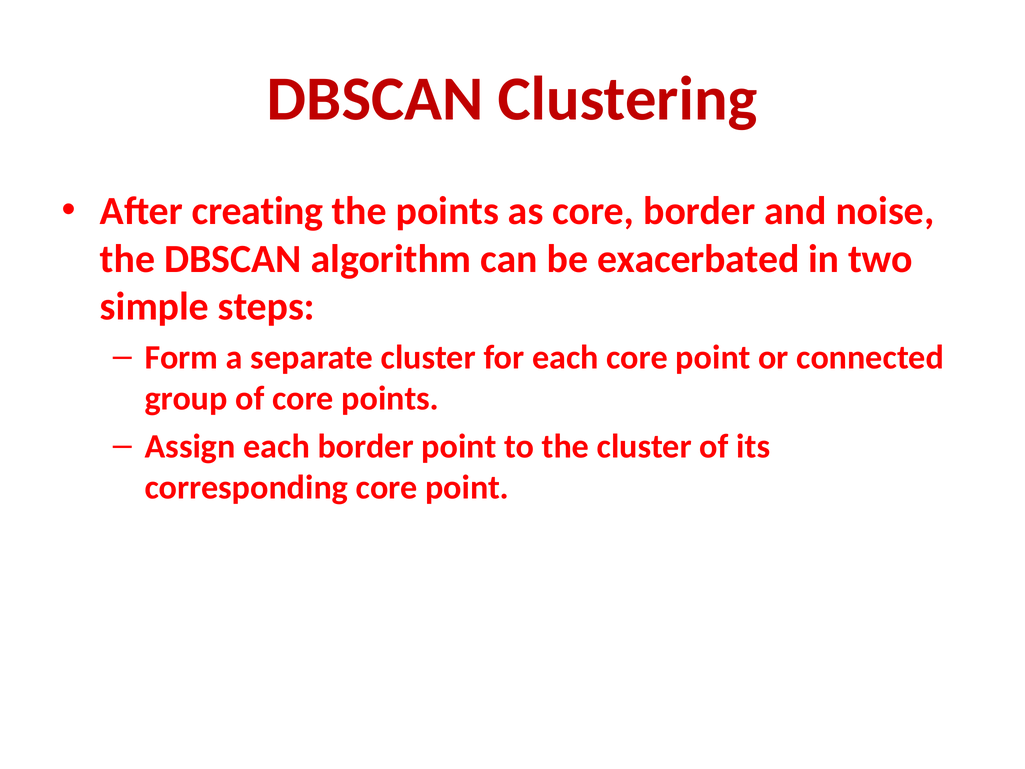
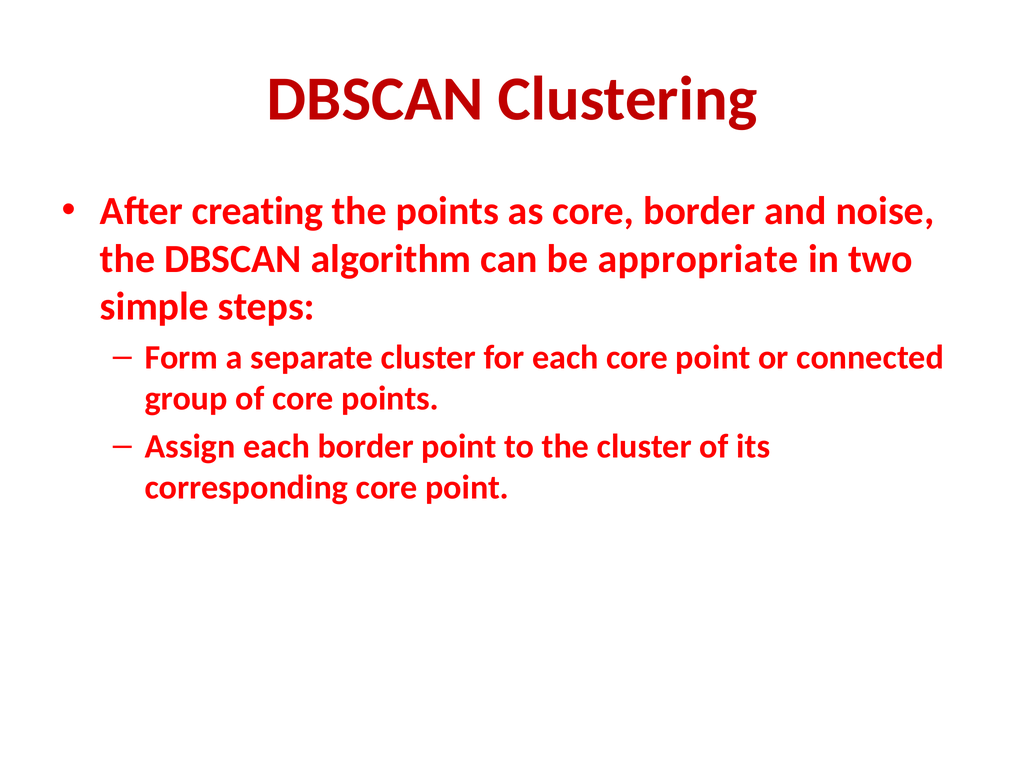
exacerbated: exacerbated -> appropriate
